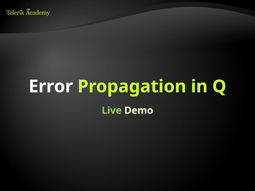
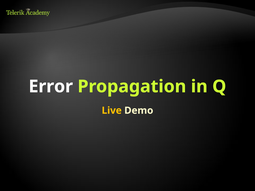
Live colour: light green -> yellow
